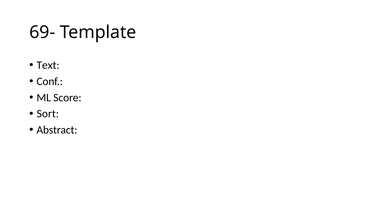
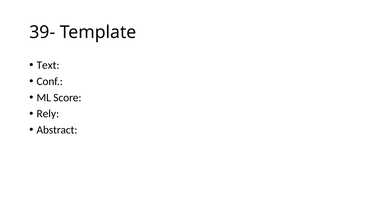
69-: 69- -> 39-
Sort: Sort -> Rely
